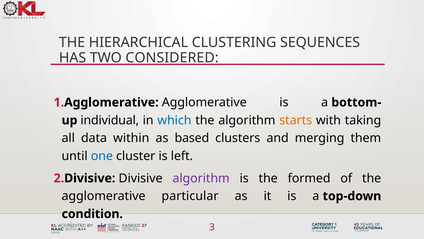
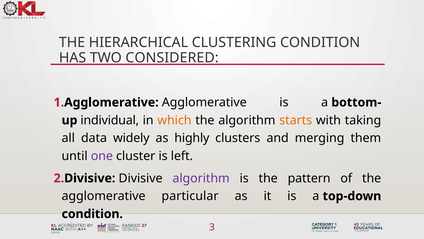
CLUSTERING SEQUENCES: SEQUENCES -> CONDITION
which colour: blue -> orange
within: within -> widely
based: based -> highly
one colour: blue -> purple
formed: formed -> pattern
